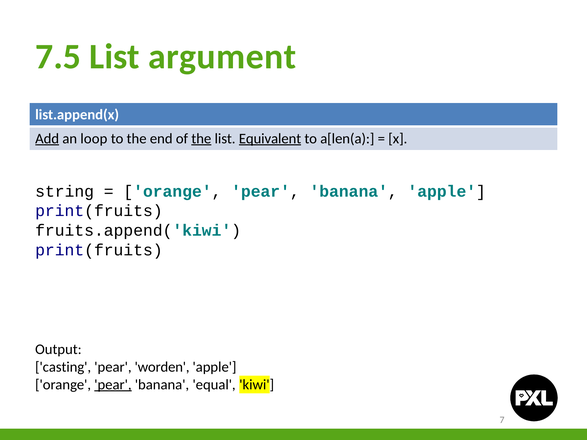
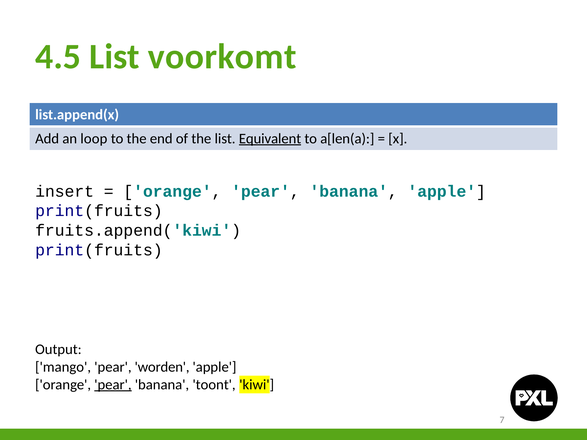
7.5: 7.5 -> 4.5
argument: argument -> voorkomt
Add underline: present -> none
the at (201, 139) underline: present -> none
string: string -> insert
casting: casting -> mango
equal: equal -> toont
